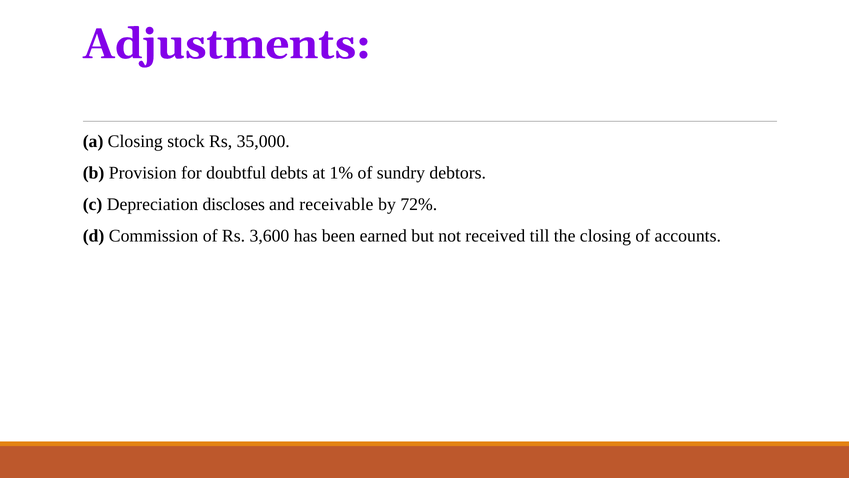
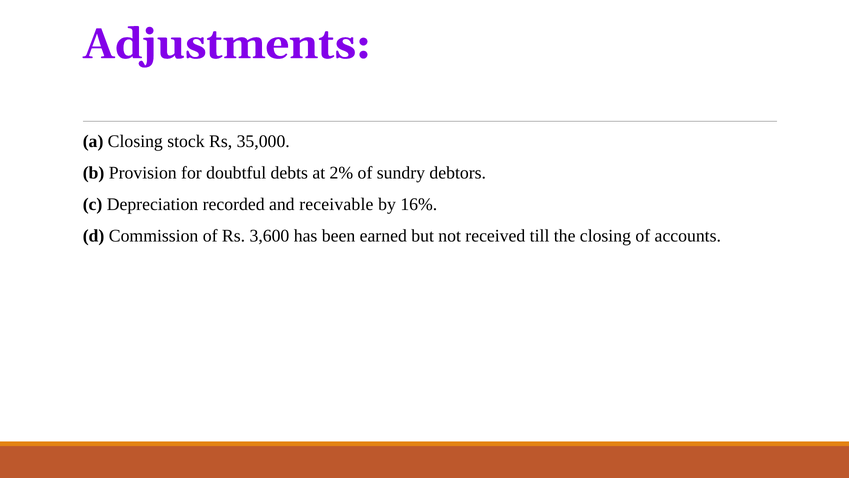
1%: 1% -> 2%
discloses: discloses -> recorded
72%: 72% -> 16%
